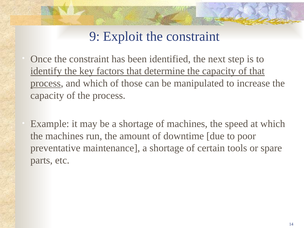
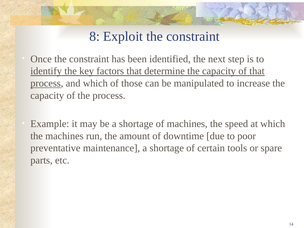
9: 9 -> 8
